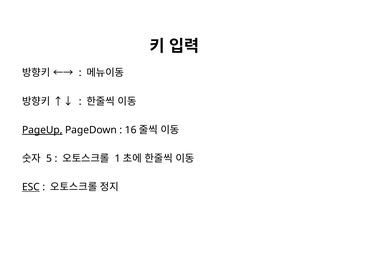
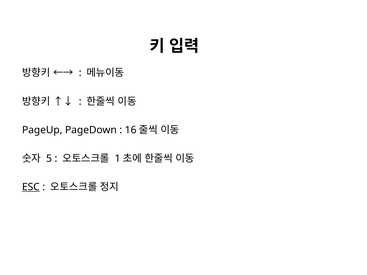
PageUp underline: present -> none
